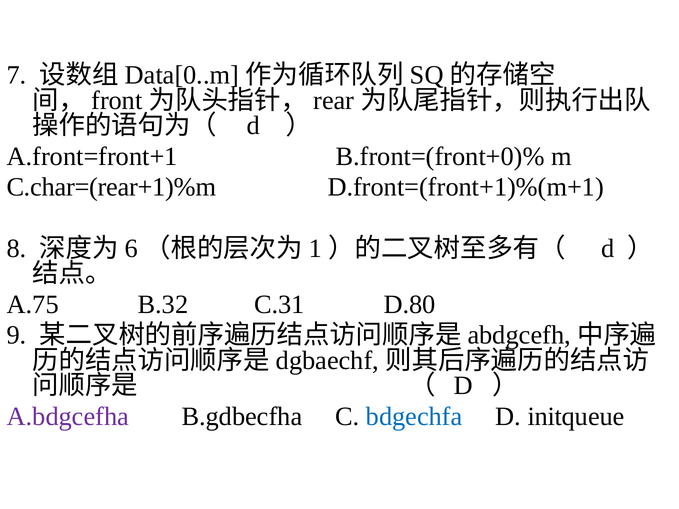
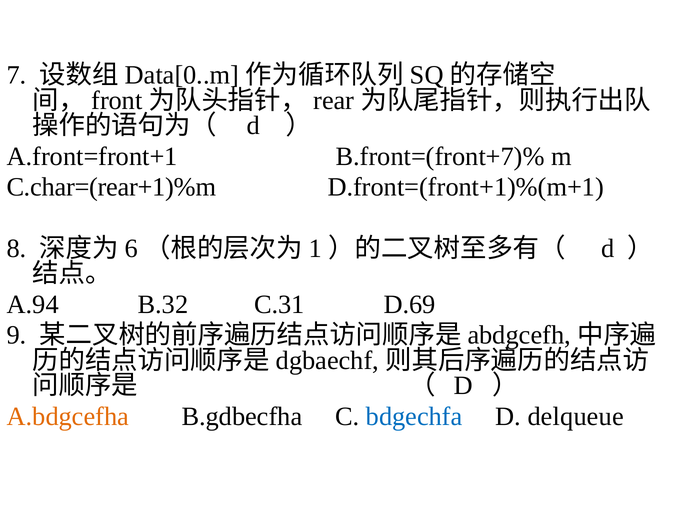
B.front=(front+0)%: B.front=(front+0)% -> B.front=(front+7)%
A.75: A.75 -> A.94
D.80: D.80 -> D.69
A.bdgcefha colour: purple -> orange
initqueue: initqueue -> delqueue
